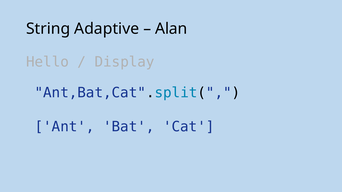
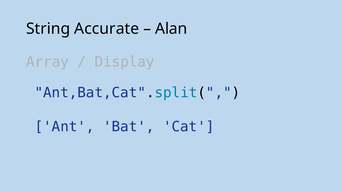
Adaptive: Adaptive -> Accurate
Hello: Hello -> Array
